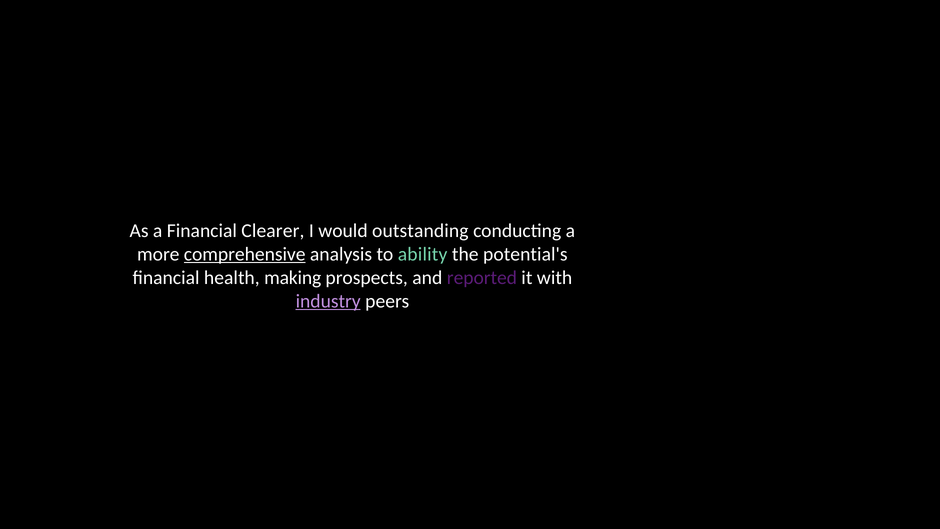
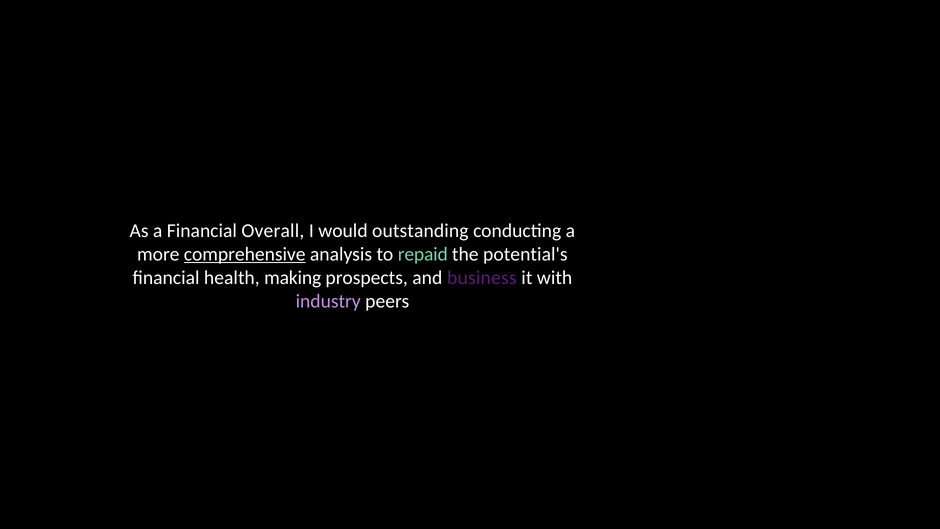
Clearer: Clearer -> Overall
ability: ability -> repaid
reported: reported -> business
industry underline: present -> none
